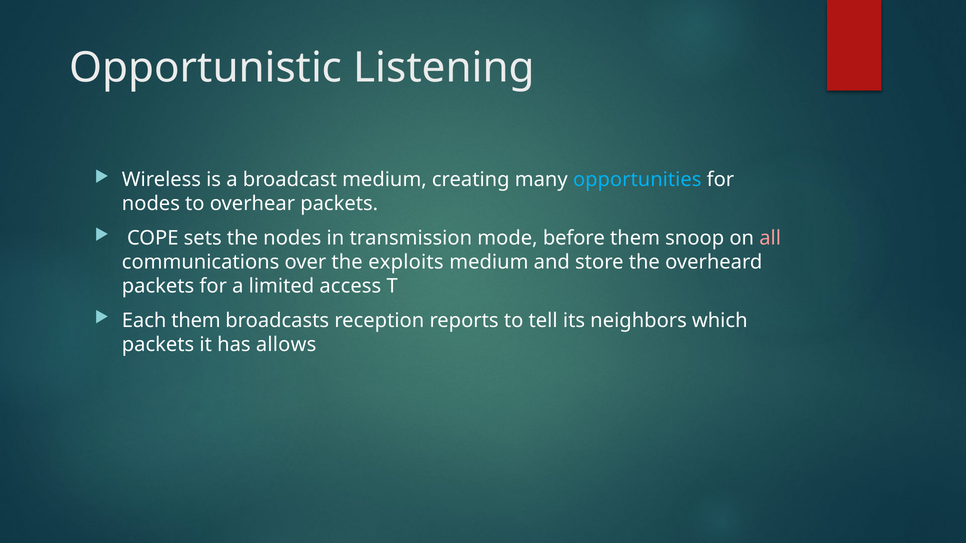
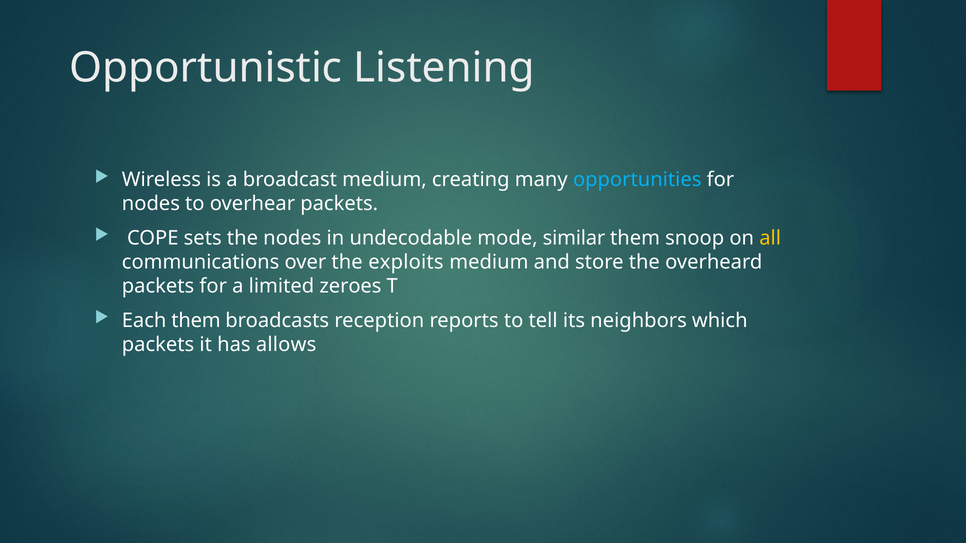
transmission: transmission -> undecodable
before: before -> similar
all colour: pink -> yellow
access: access -> zeroes
